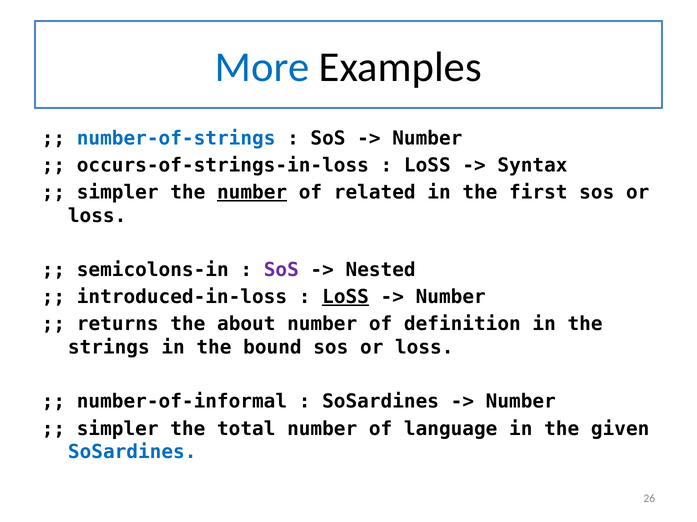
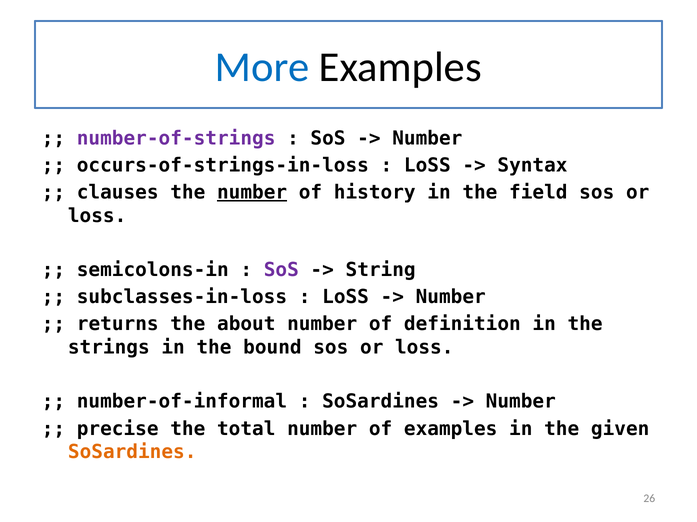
number-of-strings colour: blue -> purple
simpler at (118, 193): simpler -> clauses
related: related -> history
first: first -> field
Nested: Nested -> String
introduced-in-loss: introduced-in-loss -> subclasses-in-loss
LoSS at (346, 297) underline: present -> none
simpler at (118, 429): simpler -> precise
of language: language -> examples
SoSardines at (132, 453) colour: blue -> orange
